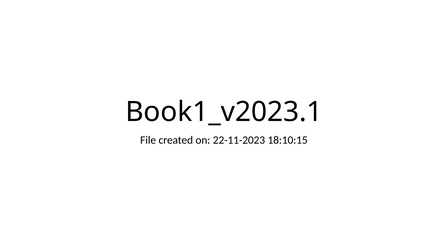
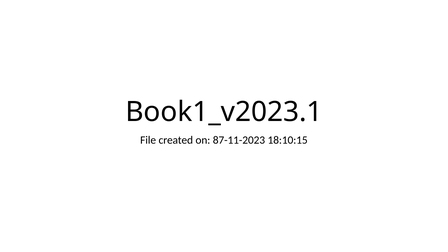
22-11-2023: 22-11-2023 -> 87-11-2023
